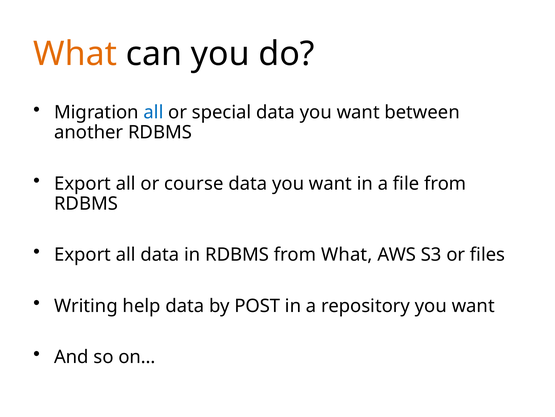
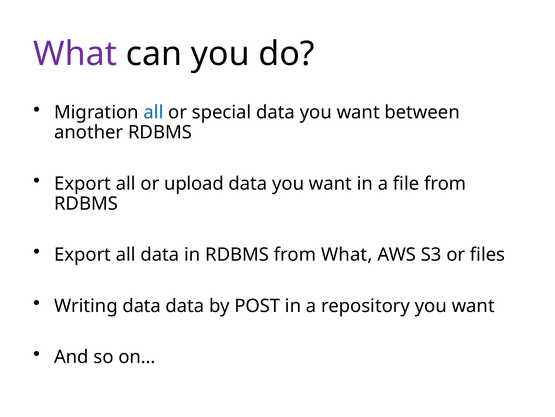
What at (75, 54) colour: orange -> purple
course: course -> upload
Writing help: help -> data
